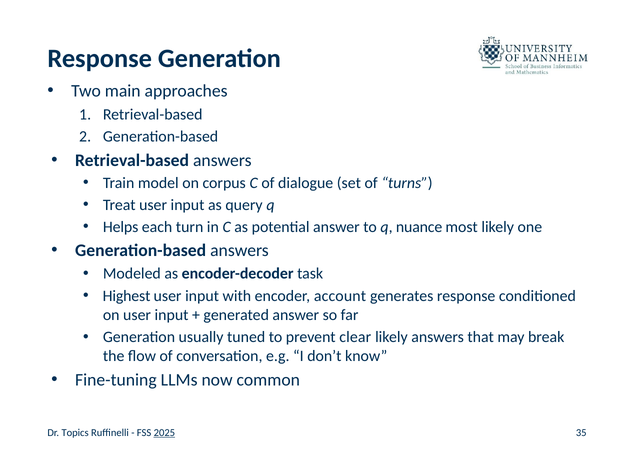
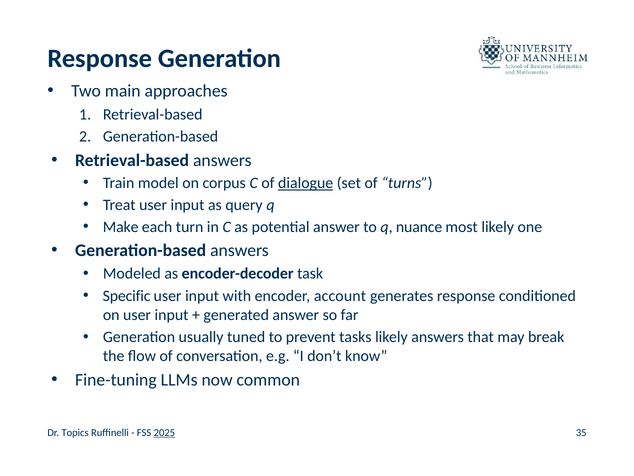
dialogue underline: none -> present
Helps: Helps -> Make
Highest: Highest -> Specific
clear: clear -> tasks
